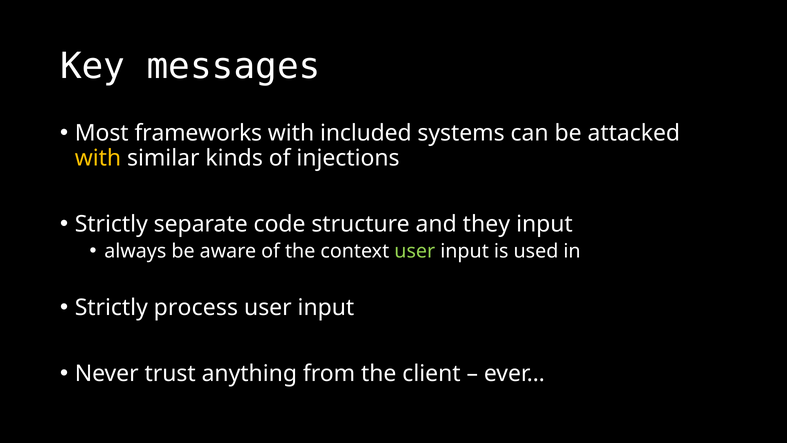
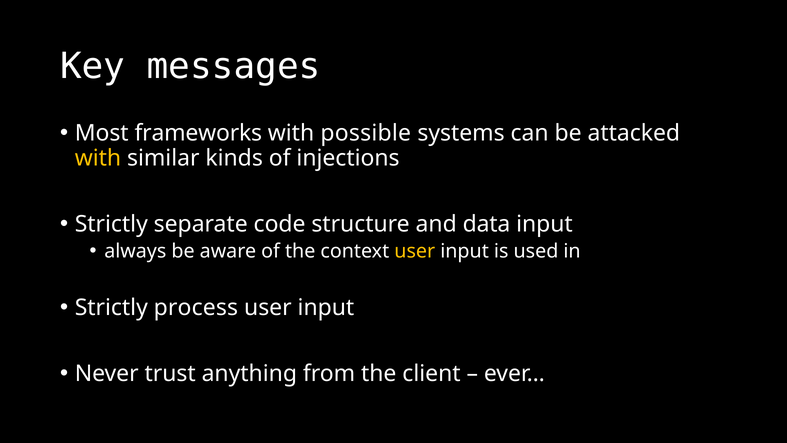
included: included -> possible
they: they -> data
user at (415, 251) colour: light green -> yellow
